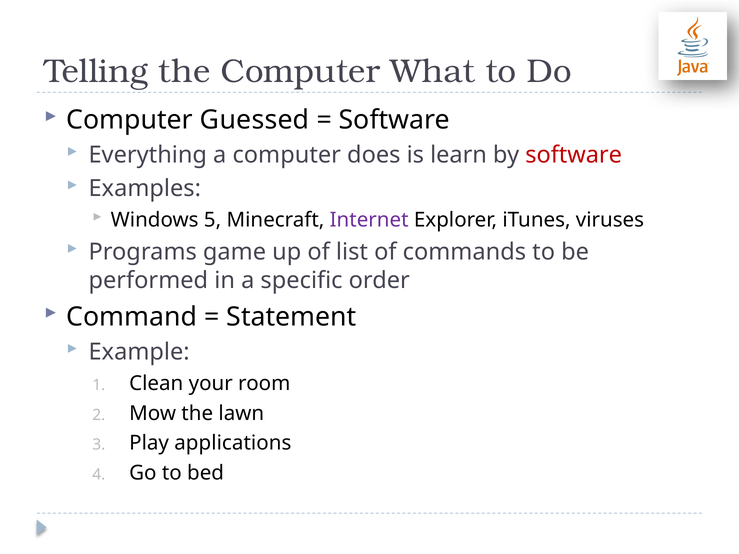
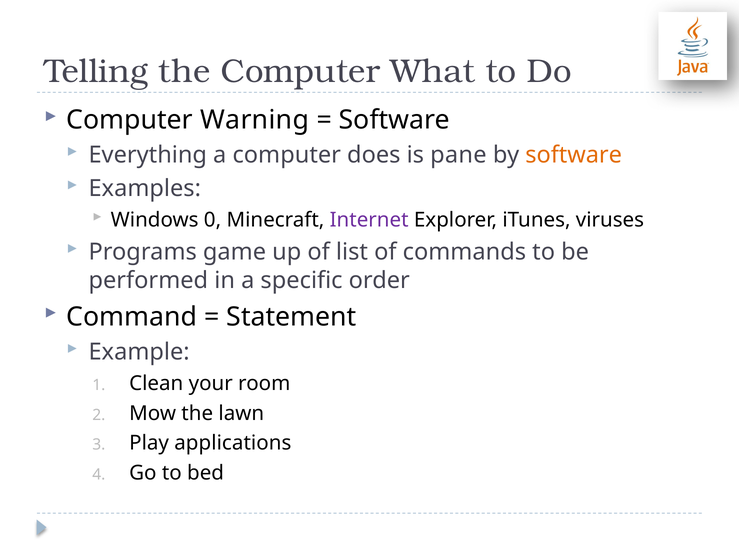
Guessed: Guessed -> Warning
learn: learn -> pane
software at (574, 155) colour: red -> orange
5: 5 -> 0
